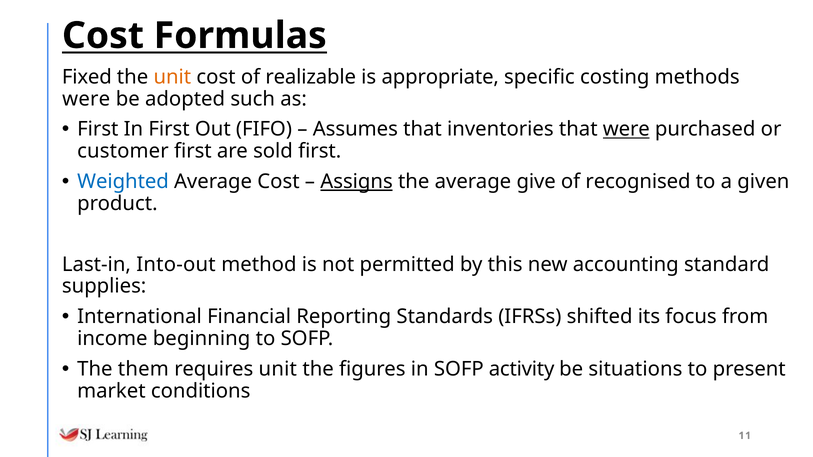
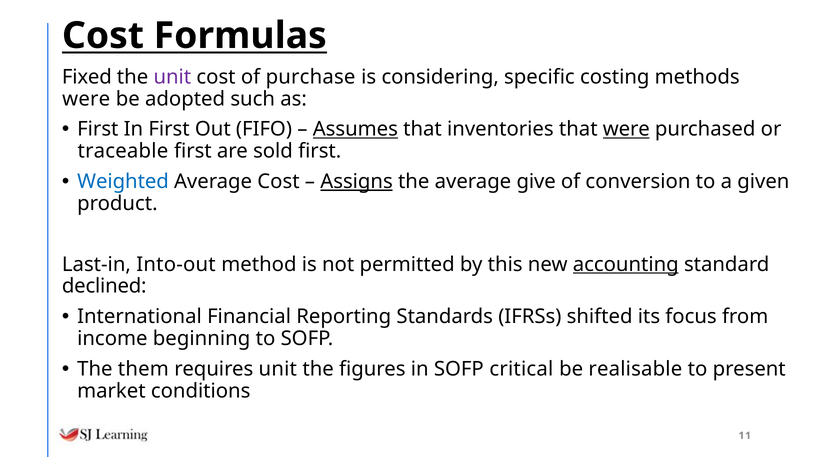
unit at (172, 77) colour: orange -> purple
realizable: realizable -> purchase
appropriate: appropriate -> considering
Assumes underline: none -> present
customer: customer -> traceable
recognised: recognised -> conversion
accounting underline: none -> present
supplies: supplies -> declined
activity: activity -> critical
situations: situations -> realisable
